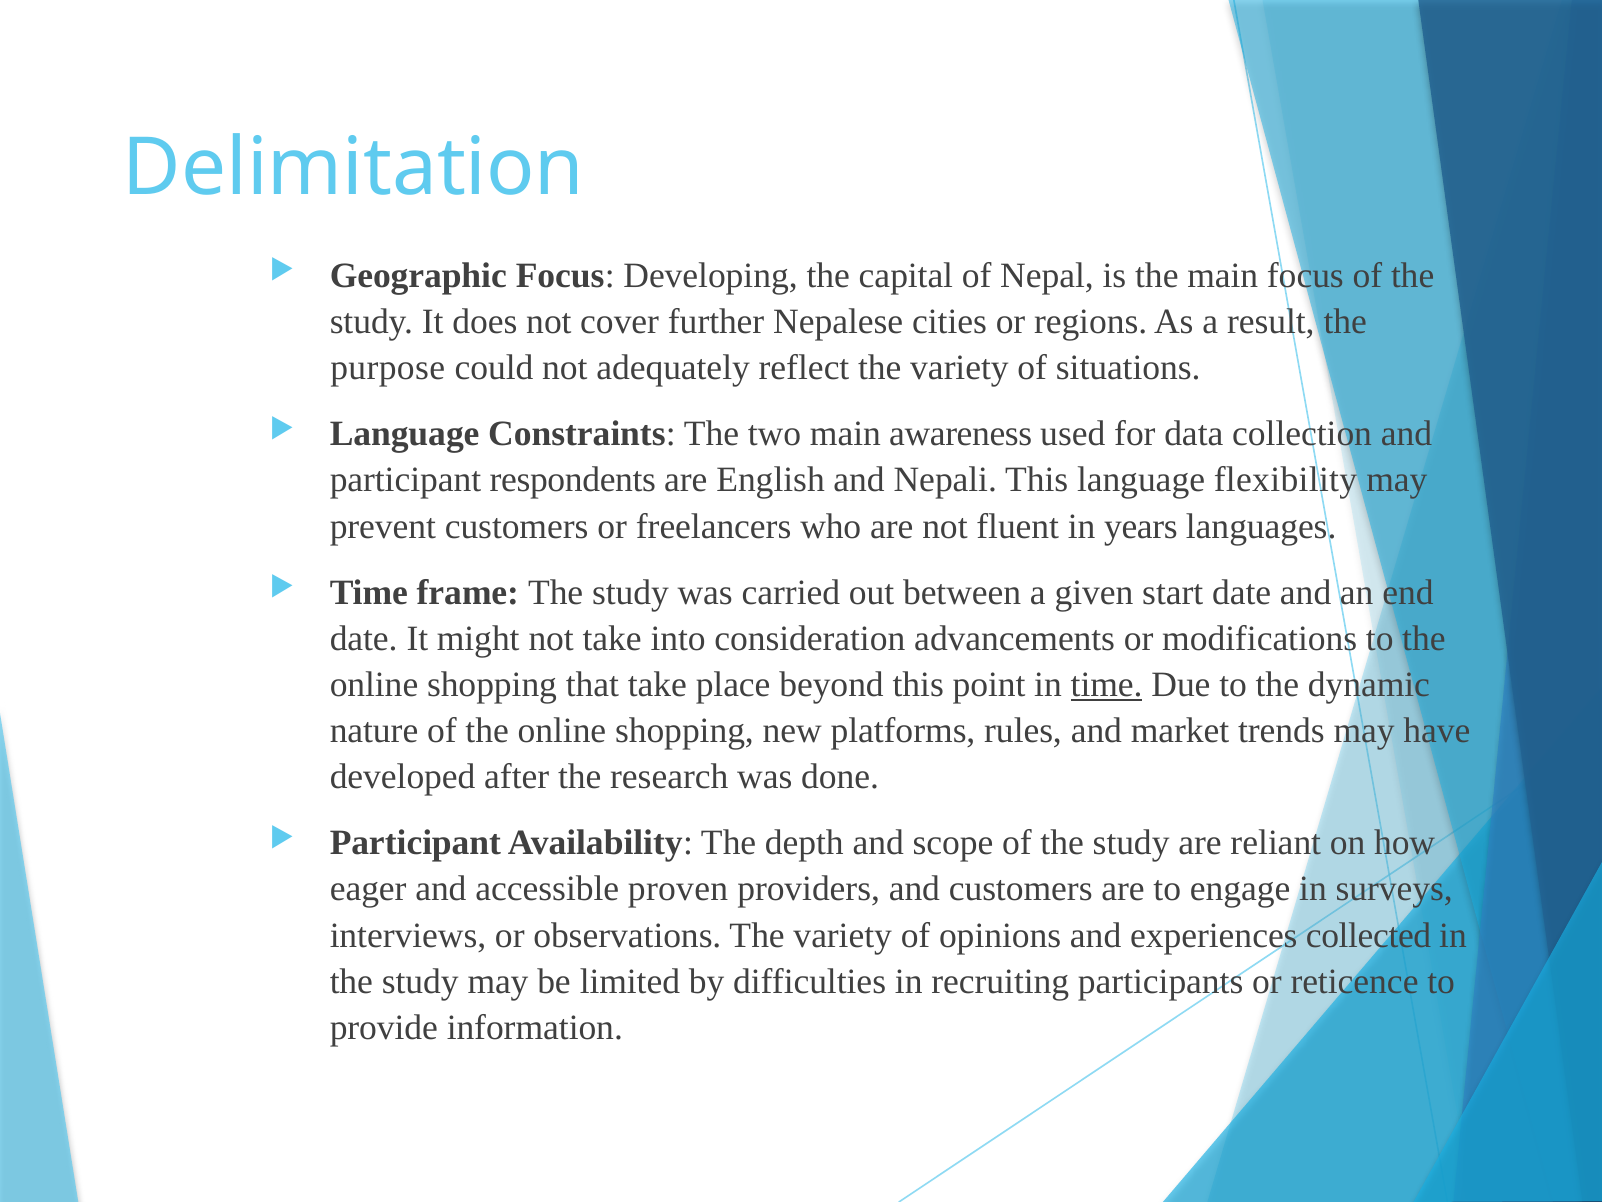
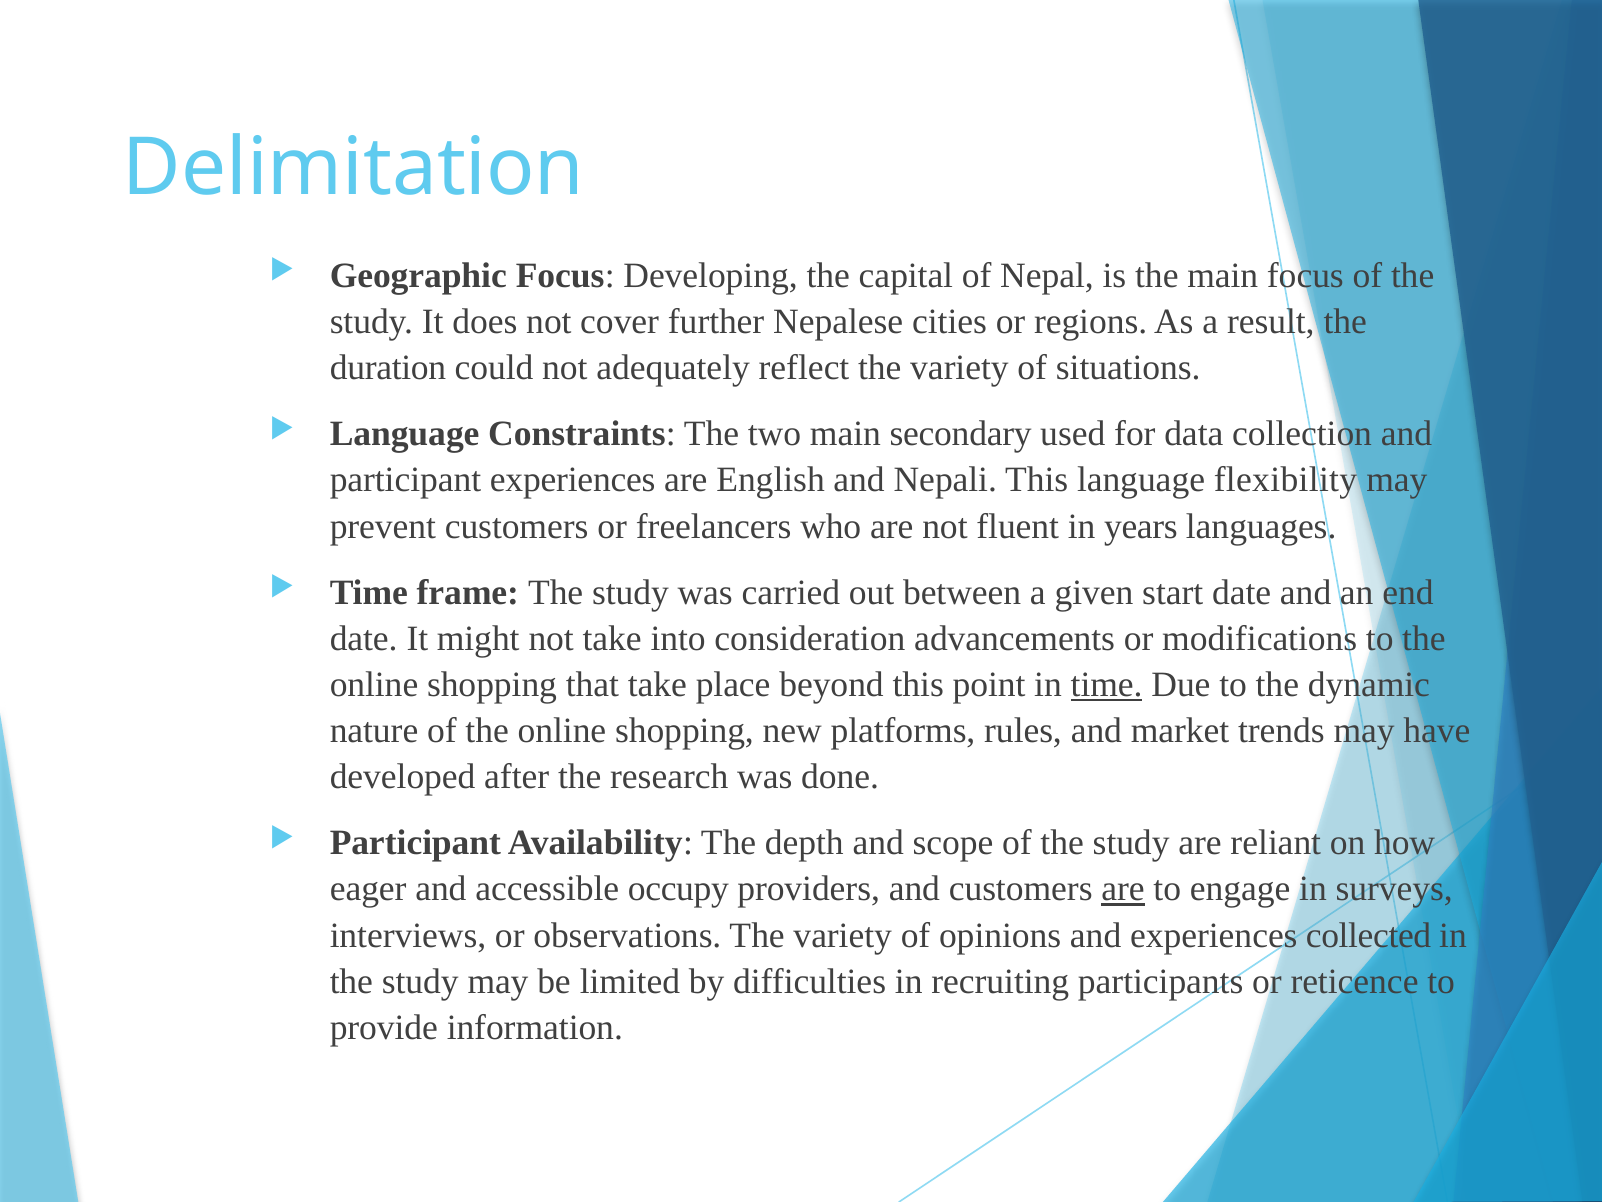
purpose: purpose -> duration
awareness: awareness -> secondary
participant respondents: respondents -> experiences
proven: proven -> occupy
are at (1123, 889) underline: none -> present
